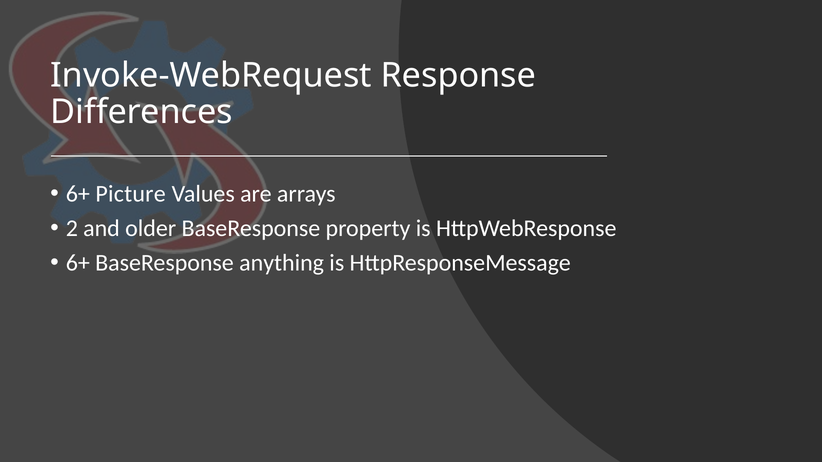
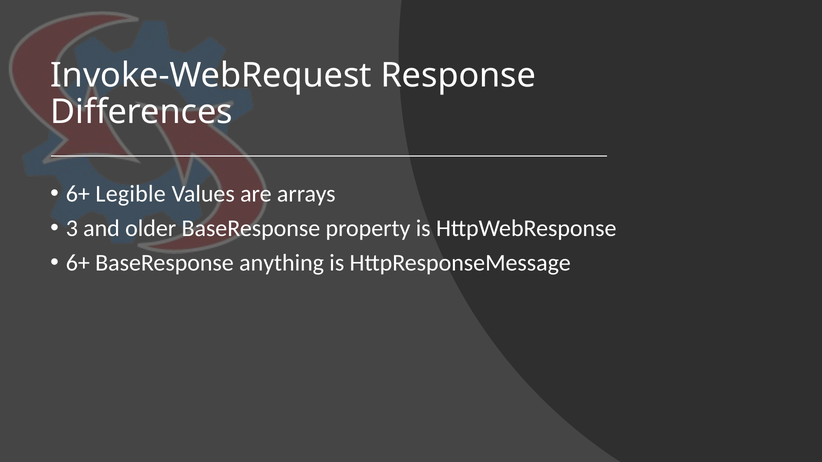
Picture: Picture -> Legible
2: 2 -> 3
